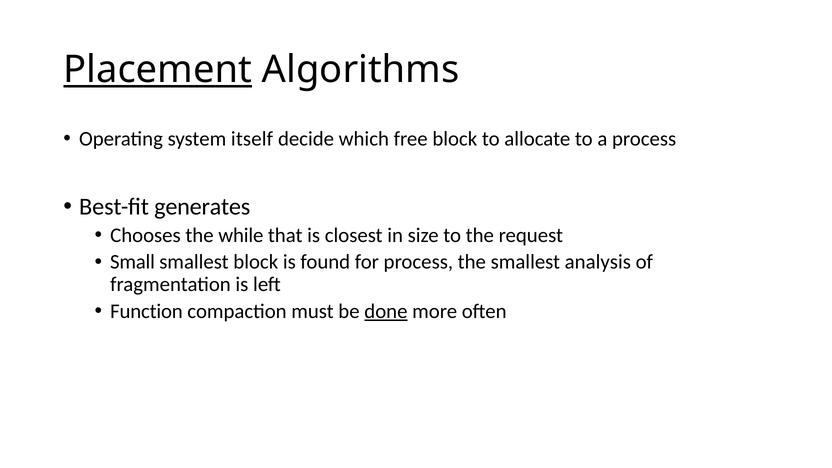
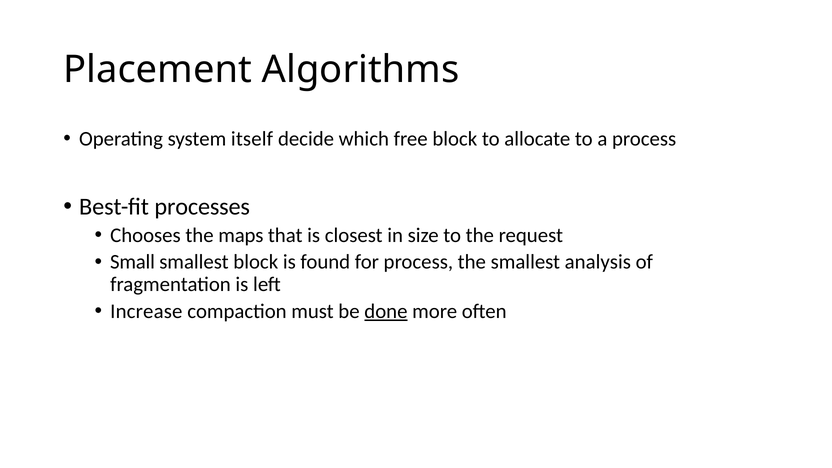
Placement underline: present -> none
generates: generates -> processes
while: while -> maps
Function: Function -> Increase
